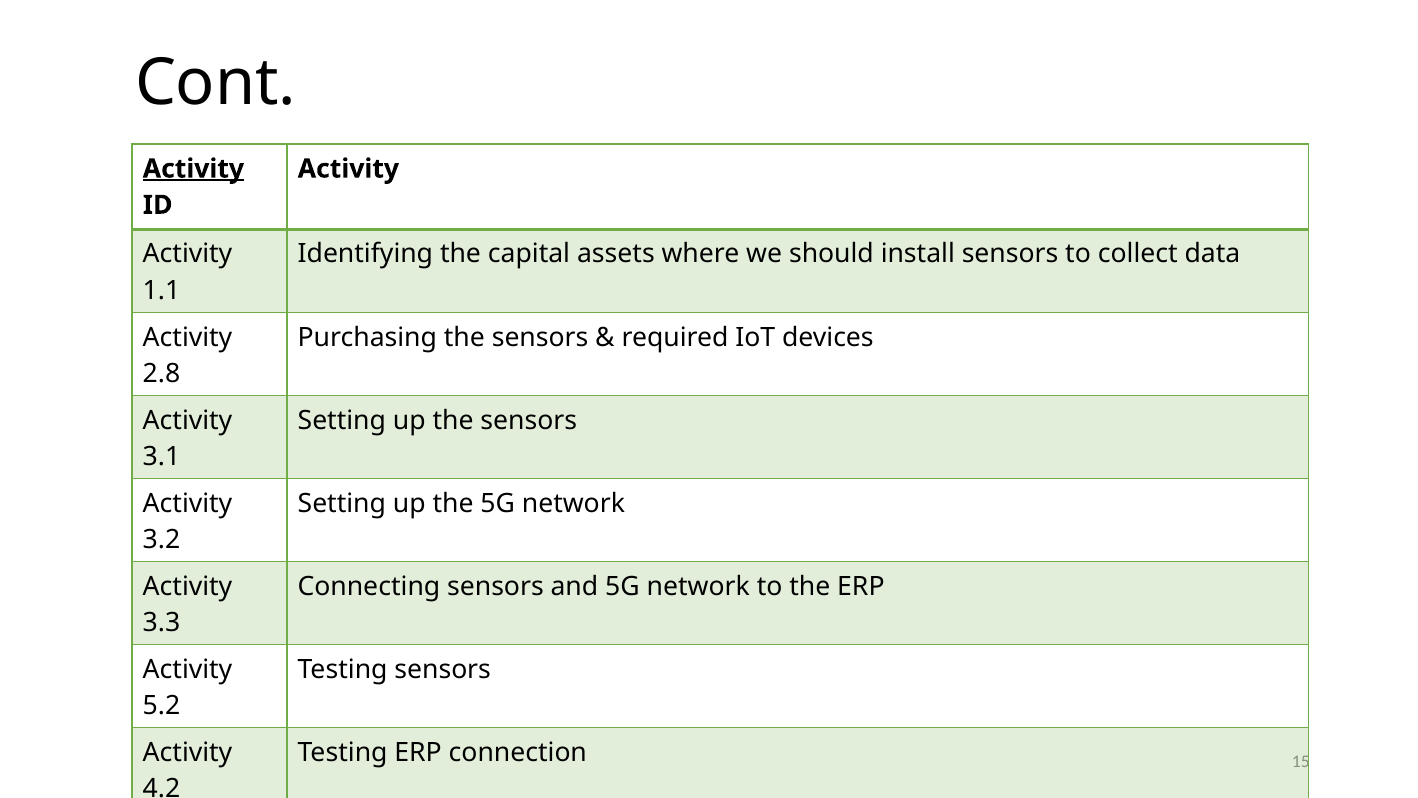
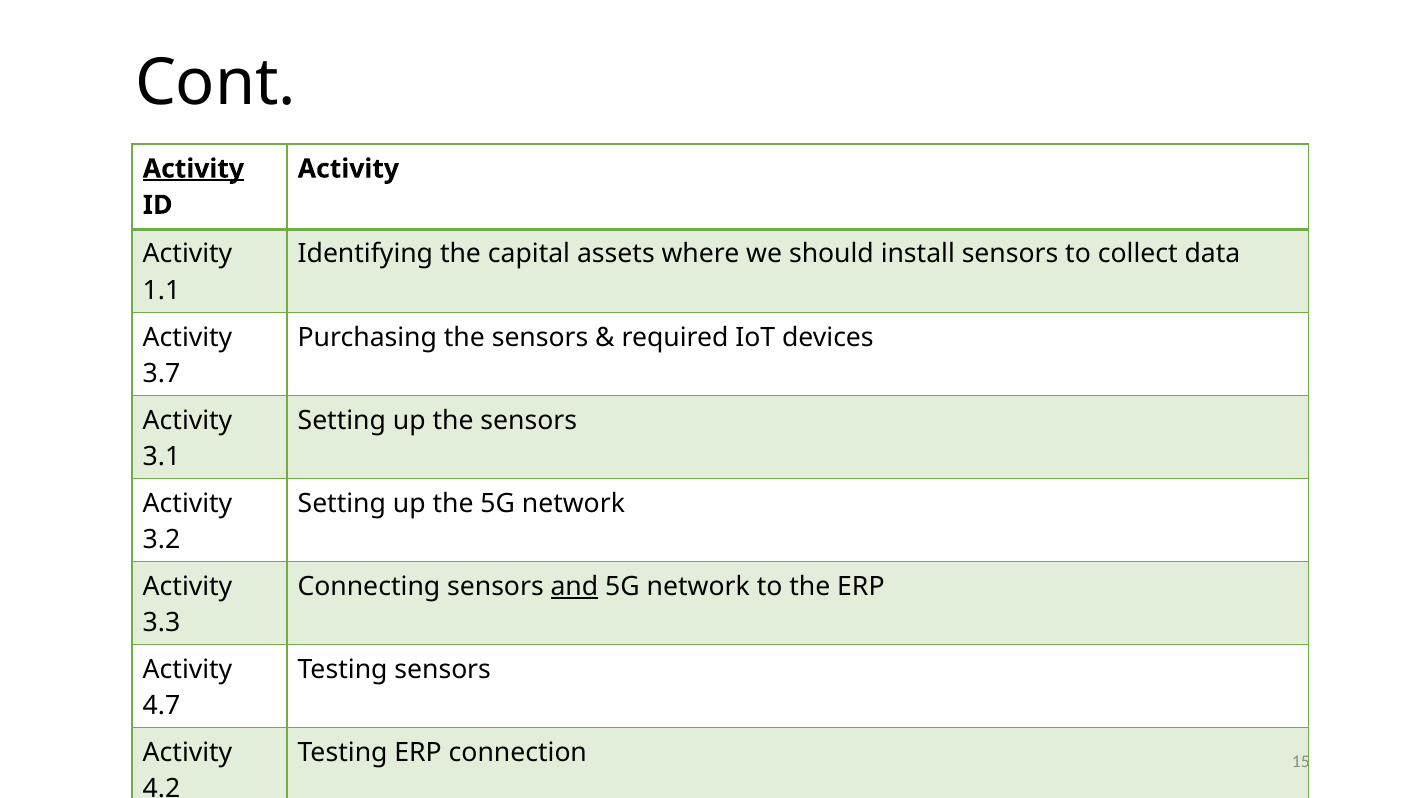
2.8: 2.8 -> 3.7
and underline: none -> present
5.2: 5.2 -> 4.7
